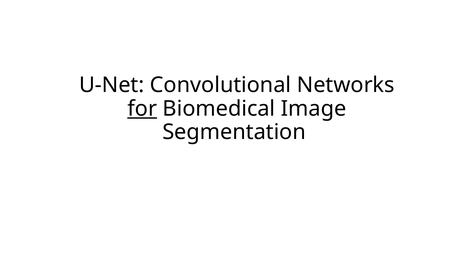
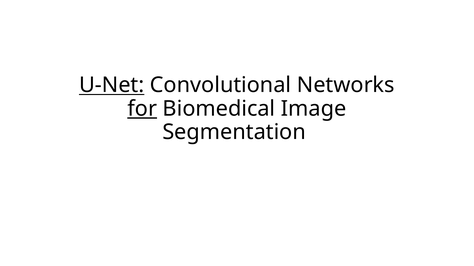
U-Net underline: none -> present
